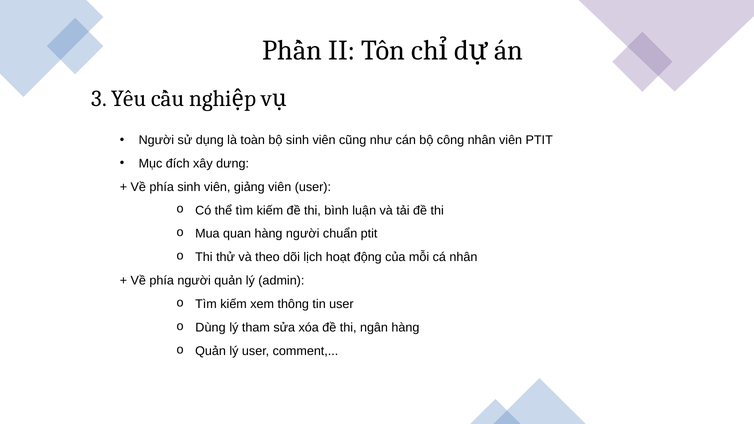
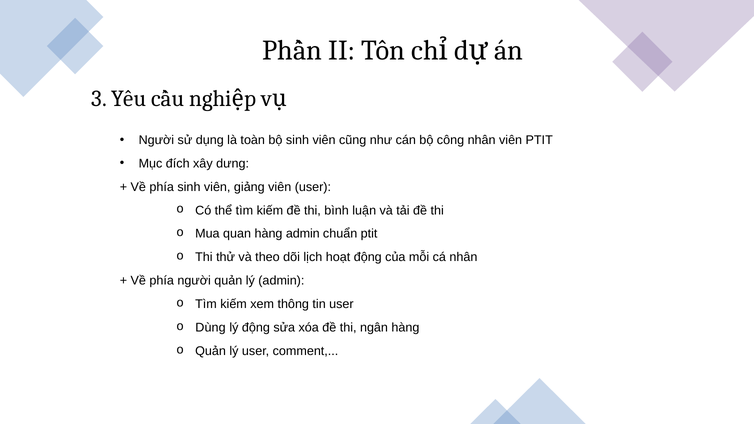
hàng người: người -> admin
lý tham: tham -> động
